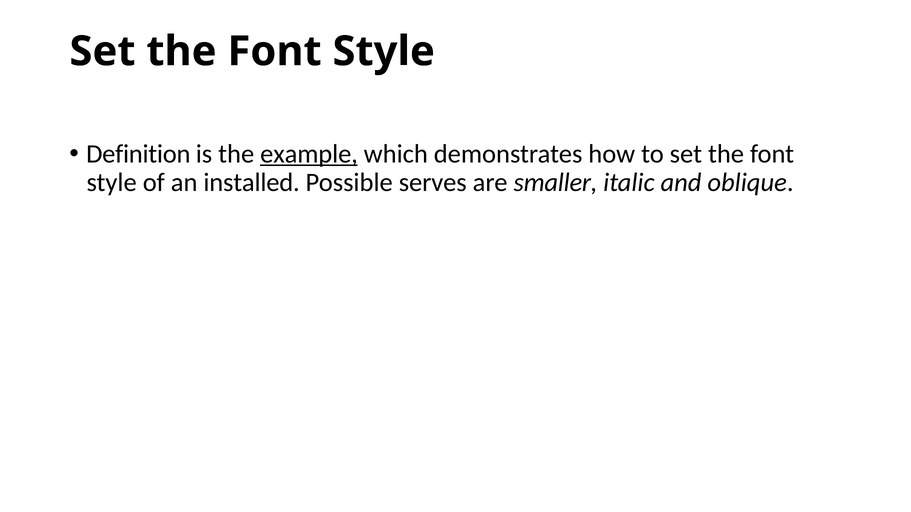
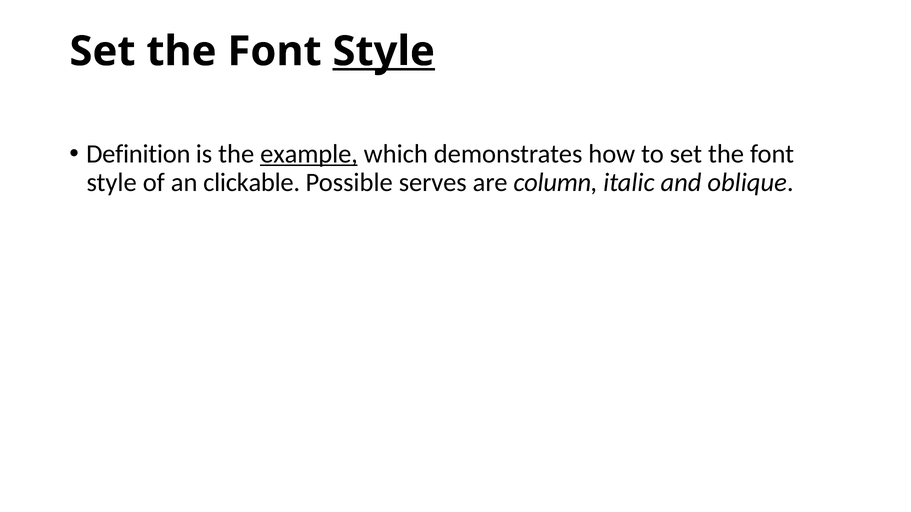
Style at (384, 51) underline: none -> present
installed: installed -> clickable
smaller: smaller -> column
